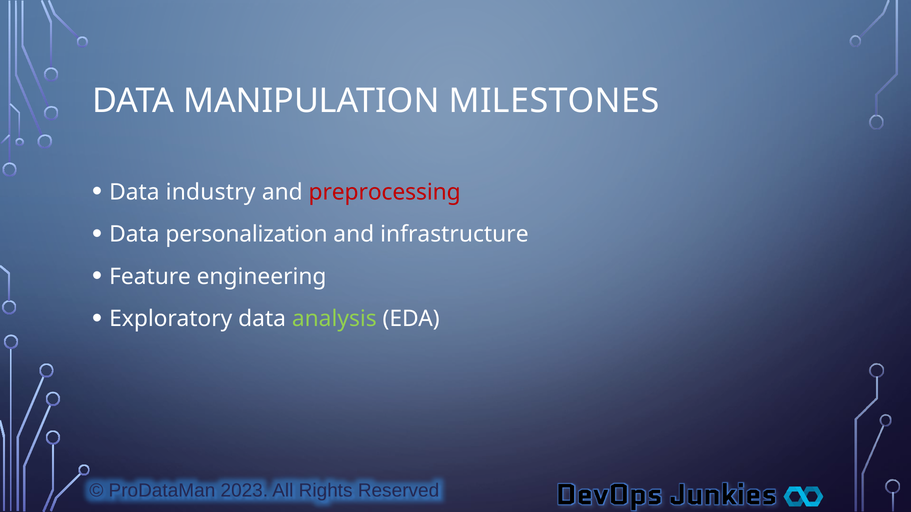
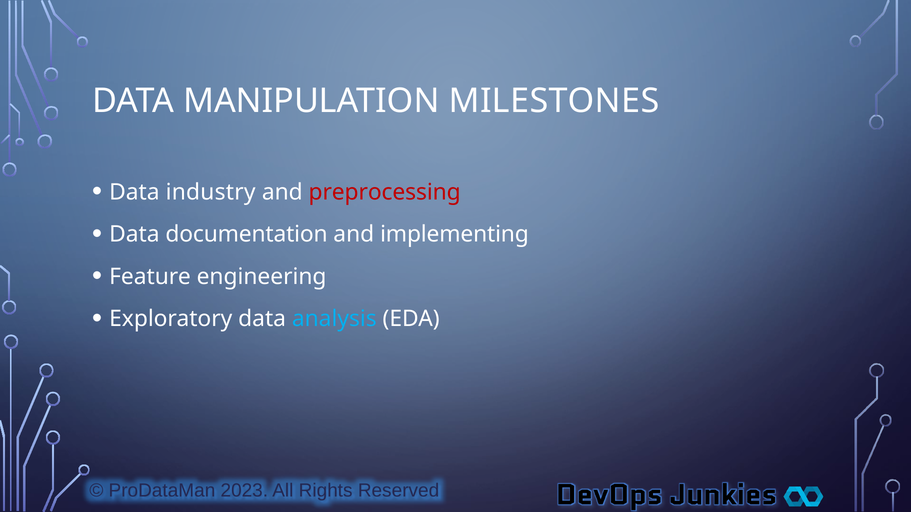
personalization: personalization -> documentation
infrastructure: infrastructure -> implementing
analysis colour: light green -> light blue
